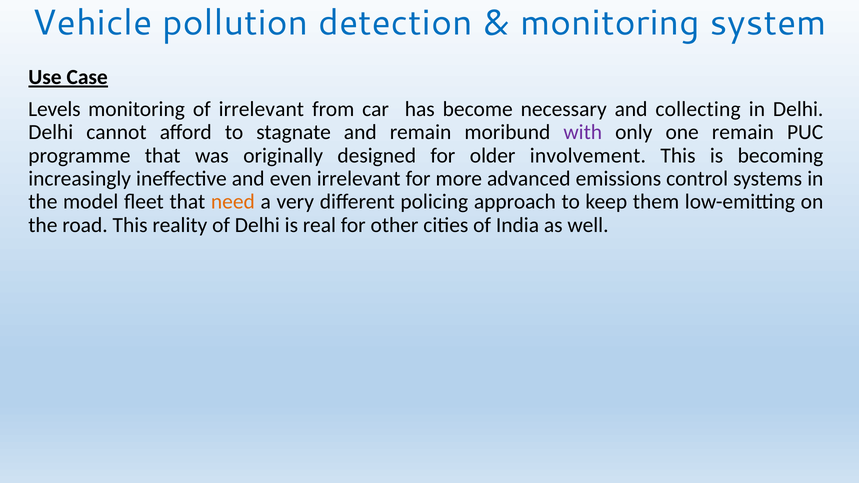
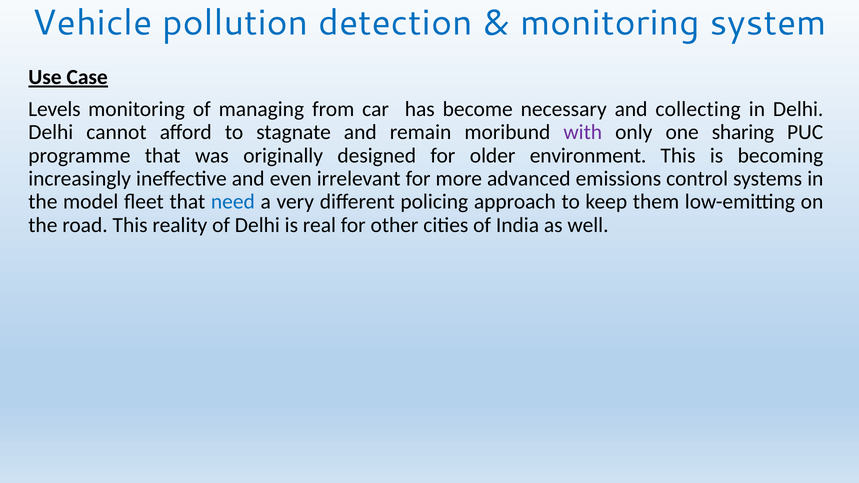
of irrelevant: irrelevant -> managing
one remain: remain -> sharing
involvement: involvement -> environment
need colour: orange -> blue
